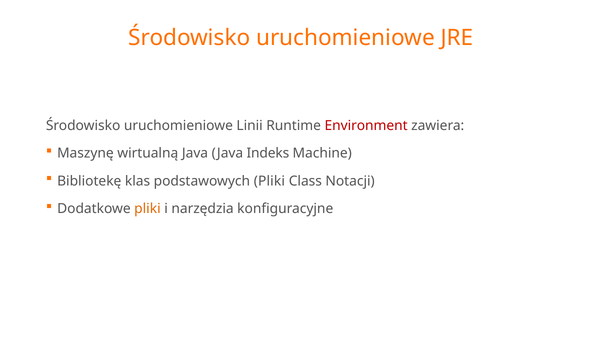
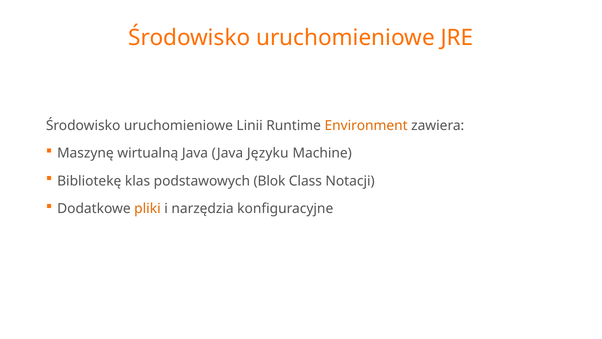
Environment colour: red -> orange
Indeks: Indeks -> Języku
podstawowych Pliki: Pliki -> Blok
